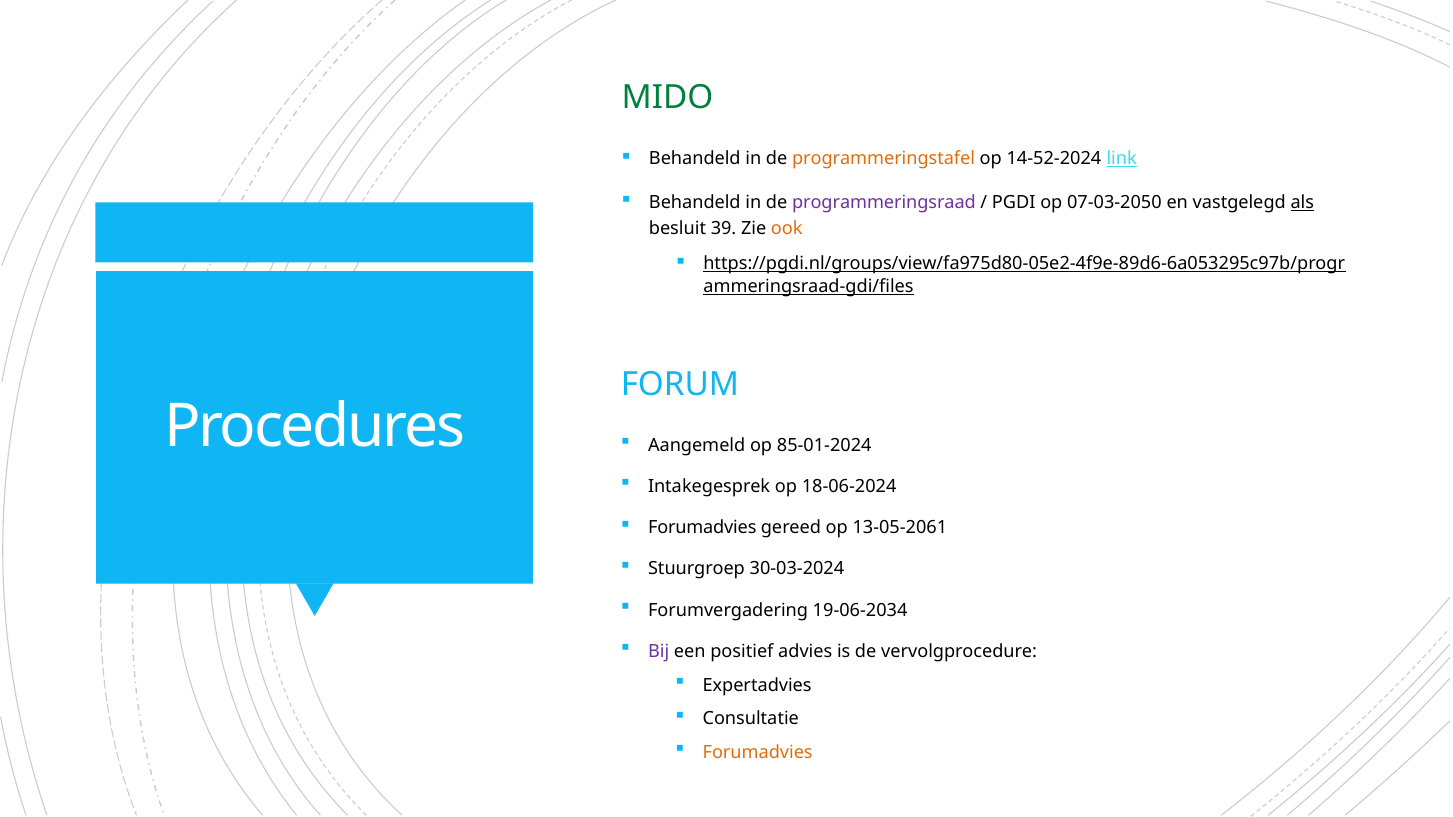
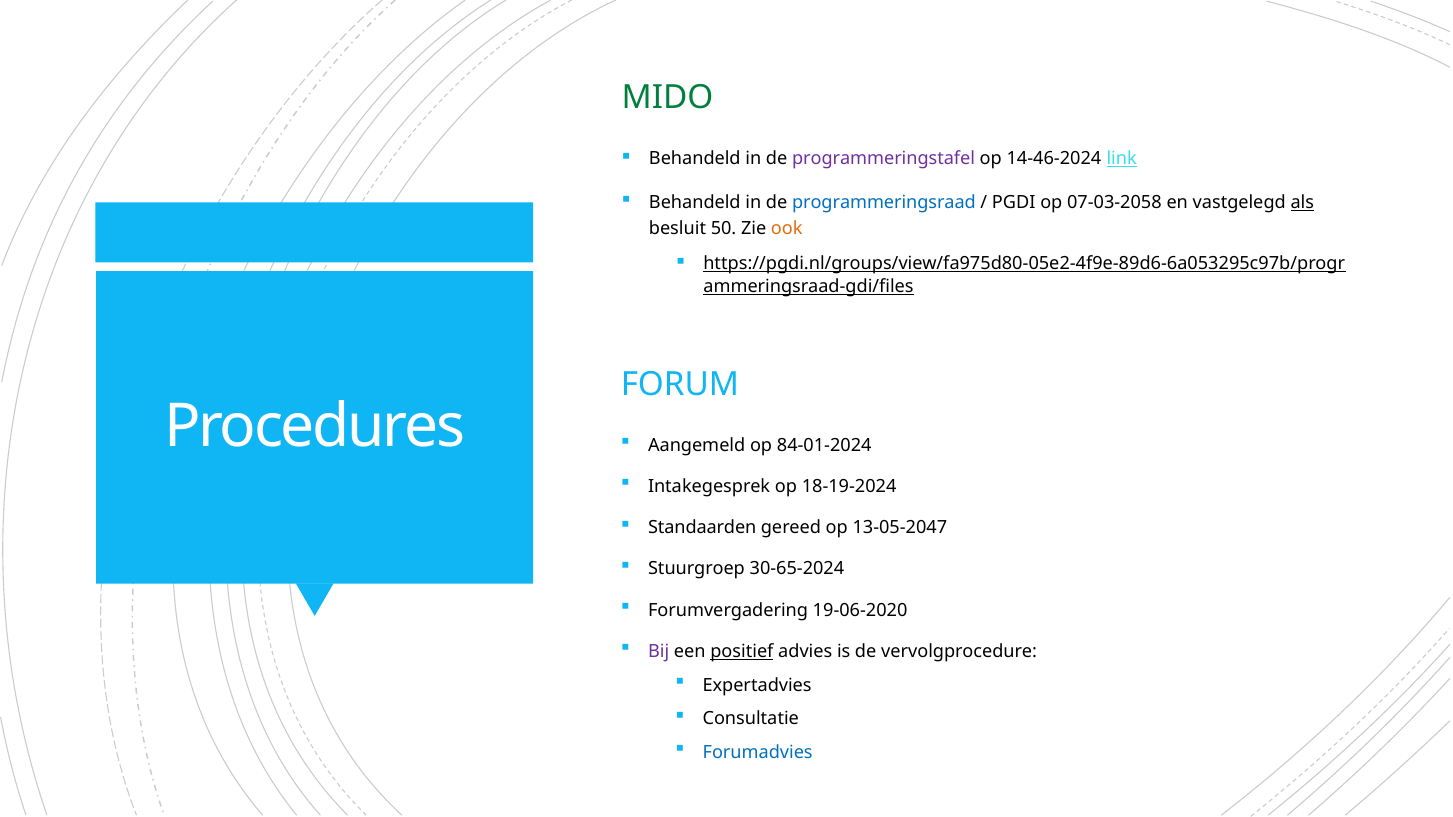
programmeringstafel colour: orange -> purple
14-52-2024: 14-52-2024 -> 14-46-2024
programmeringsraad colour: purple -> blue
07-03-2050: 07-03-2050 -> 07-03-2058
39: 39 -> 50
85-01-2024: 85-01-2024 -> 84-01-2024
18-06-2024: 18-06-2024 -> 18-19-2024
Forumadvies at (702, 528): Forumadvies -> Standaarden
13-05-2061: 13-05-2061 -> 13-05-2047
30-03-2024: 30-03-2024 -> 30-65-2024
19-06-2034: 19-06-2034 -> 19-06-2020
positief underline: none -> present
Forumadvies at (758, 753) colour: orange -> blue
